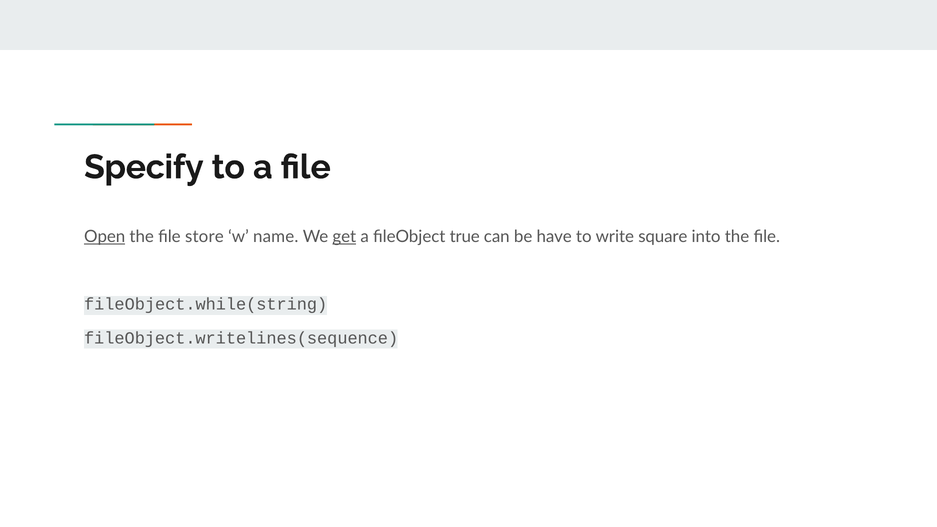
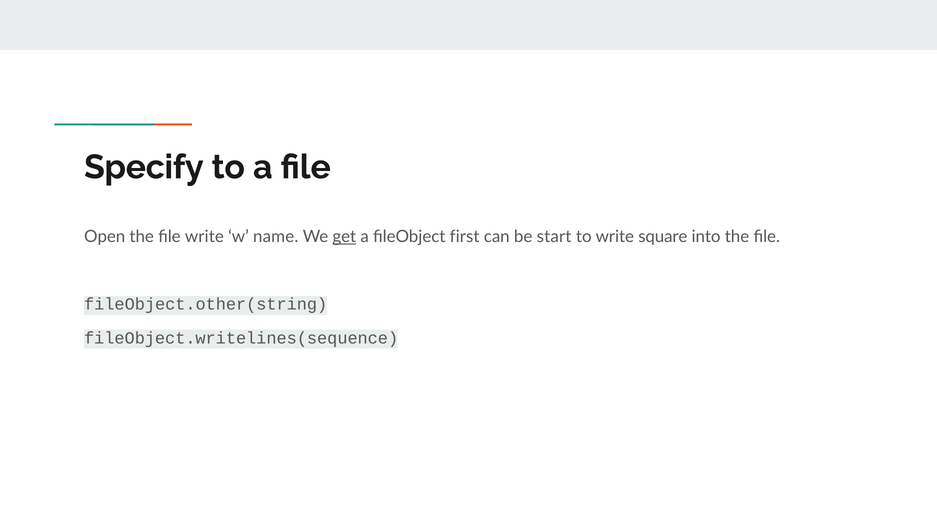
Open underline: present -> none
file store: store -> write
true: true -> first
have: have -> start
fileObject.while(string: fileObject.while(string -> fileObject.other(string
